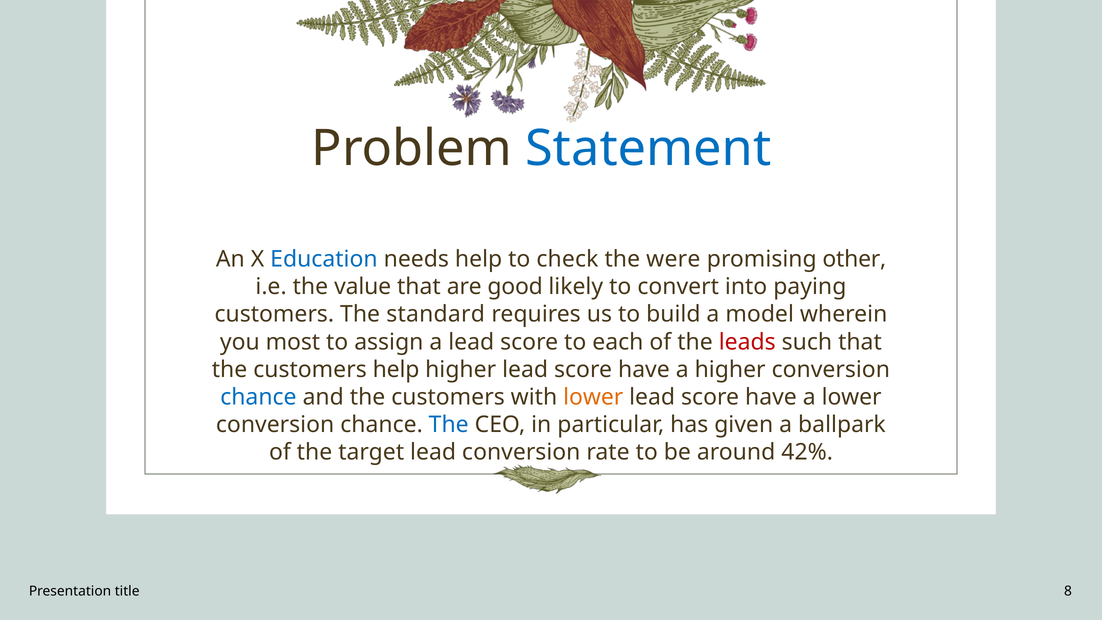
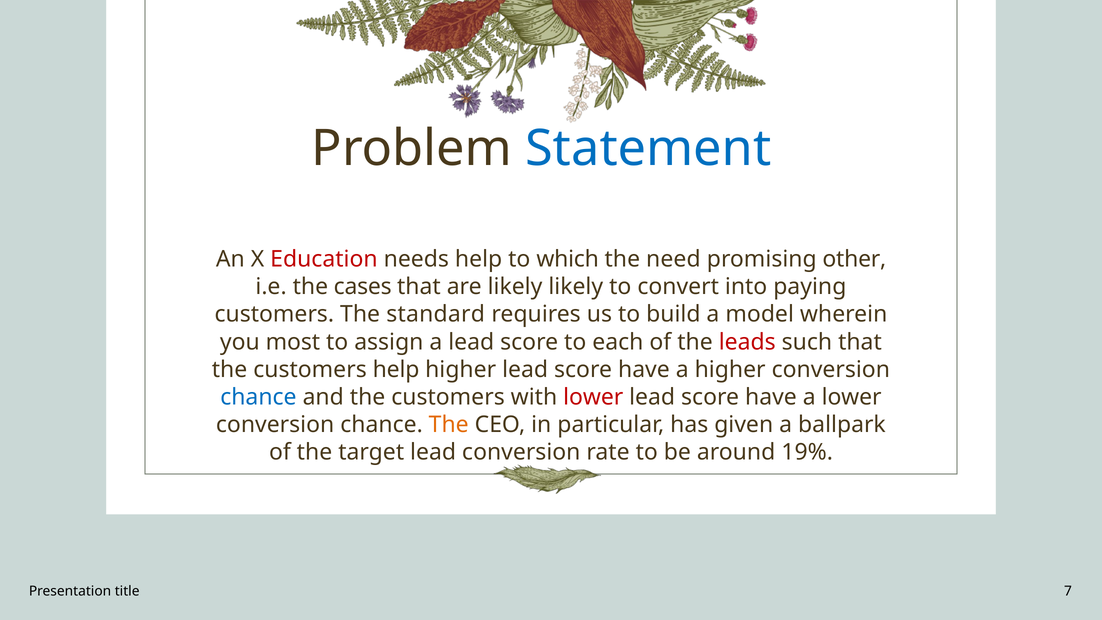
Education colour: blue -> red
check: check -> which
were: were -> need
value: value -> cases
are good: good -> likely
lower at (593, 397) colour: orange -> red
The at (449, 425) colour: blue -> orange
42%: 42% -> 19%
8: 8 -> 7
